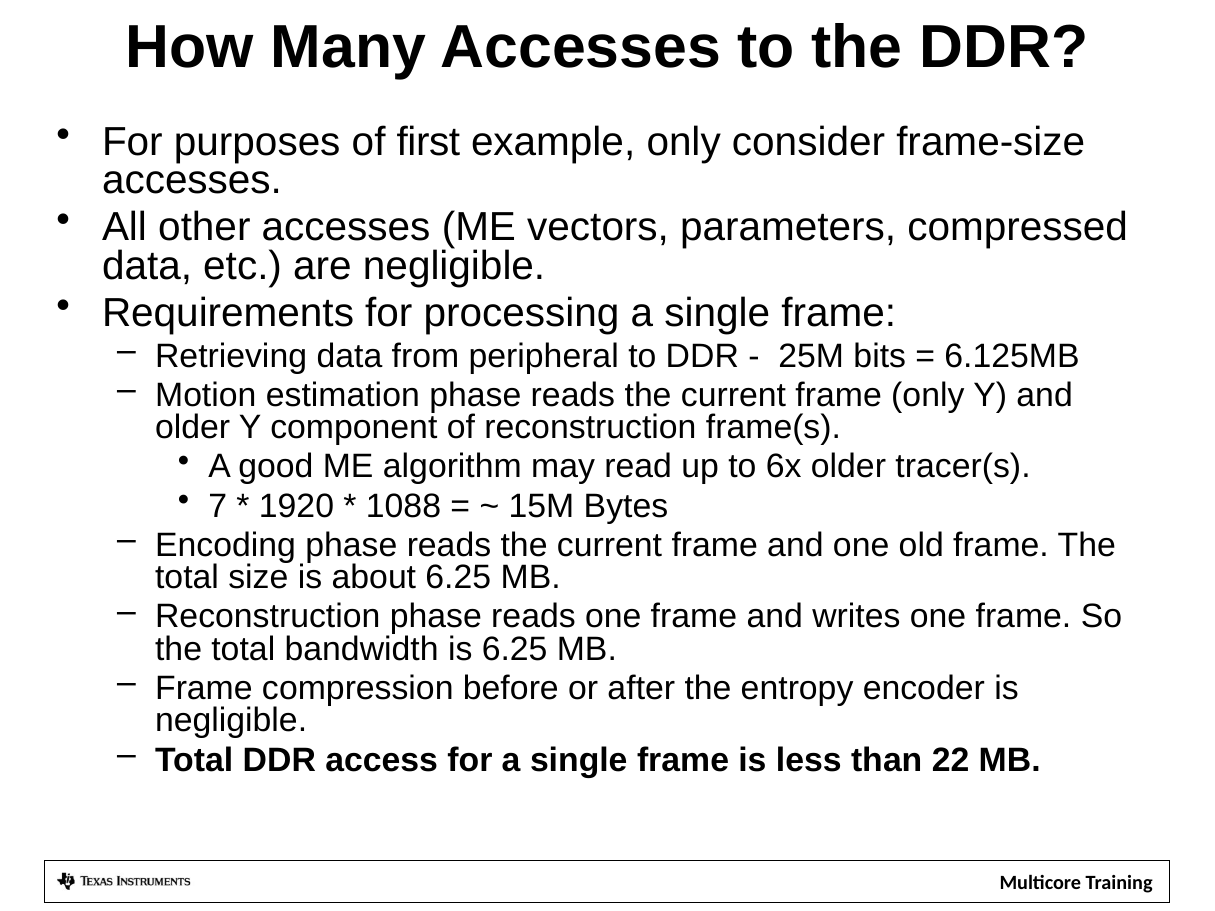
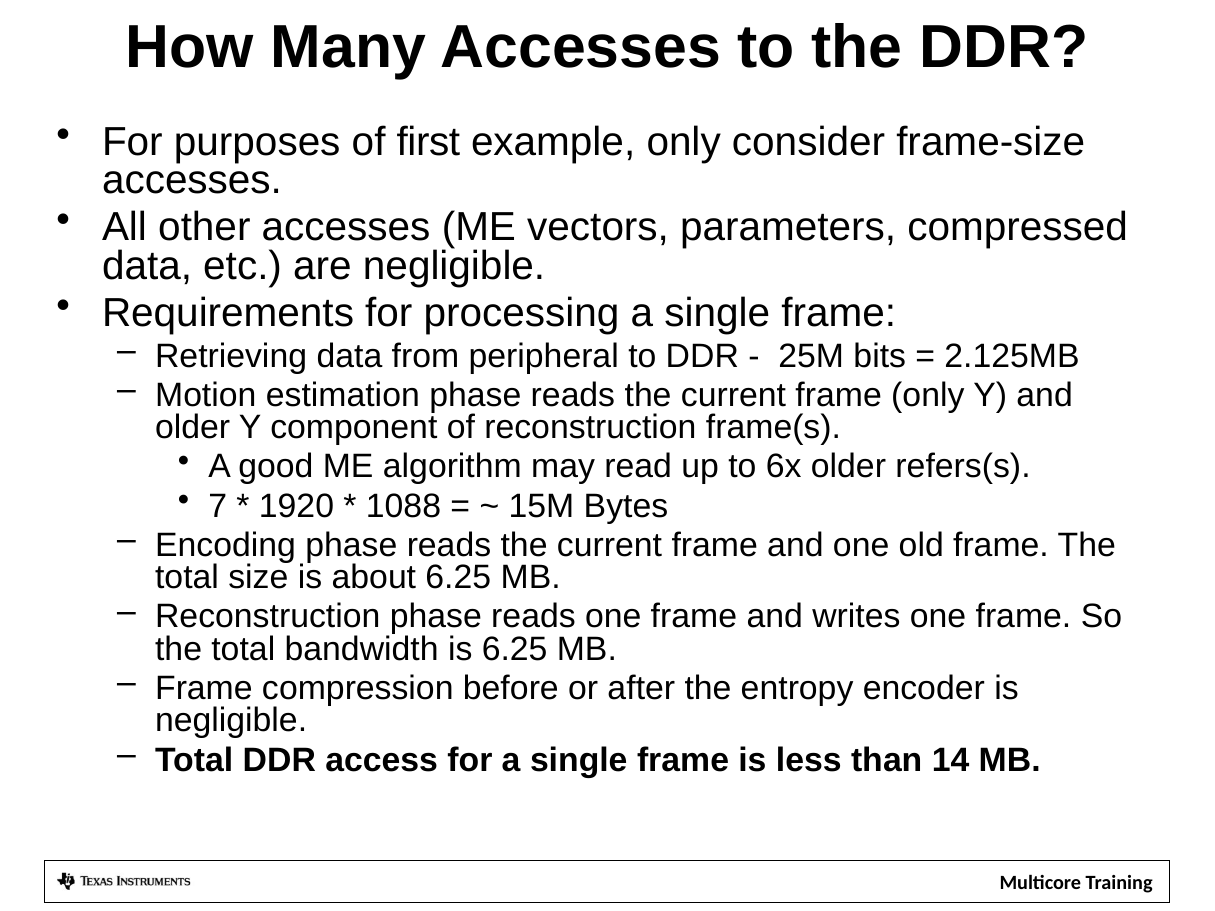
6.125MB: 6.125MB -> 2.125MB
tracer(s: tracer(s -> refers(s
22: 22 -> 14
